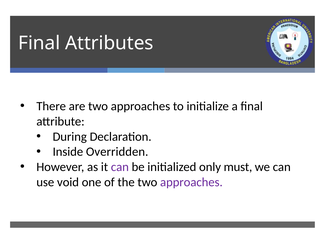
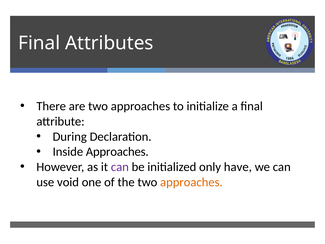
Inside Overridden: Overridden -> Approaches
must: must -> have
approaches at (191, 182) colour: purple -> orange
